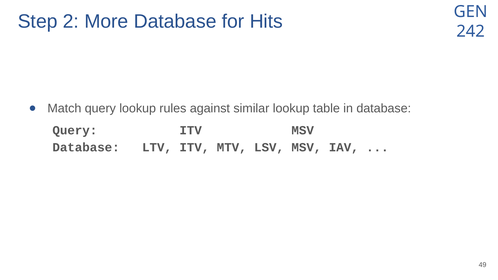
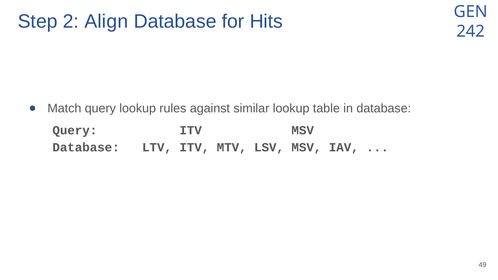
More: More -> Align
